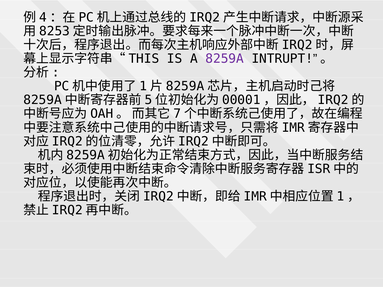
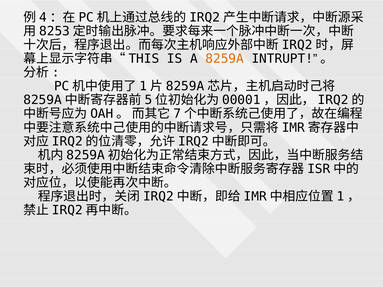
8259A colour: purple -> orange
